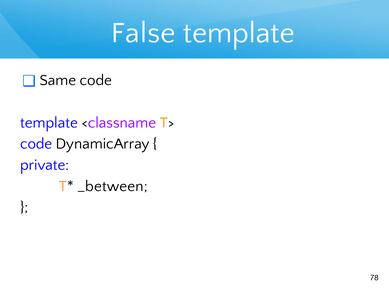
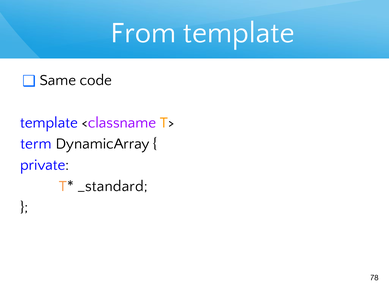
False: False -> From
code at (36, 144): code -> term
_between: _between -> _standard
